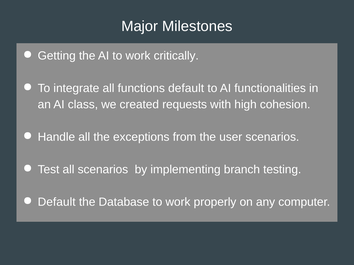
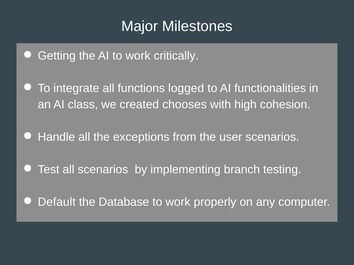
functions default: default -> logged
requests: requests -> chooses
